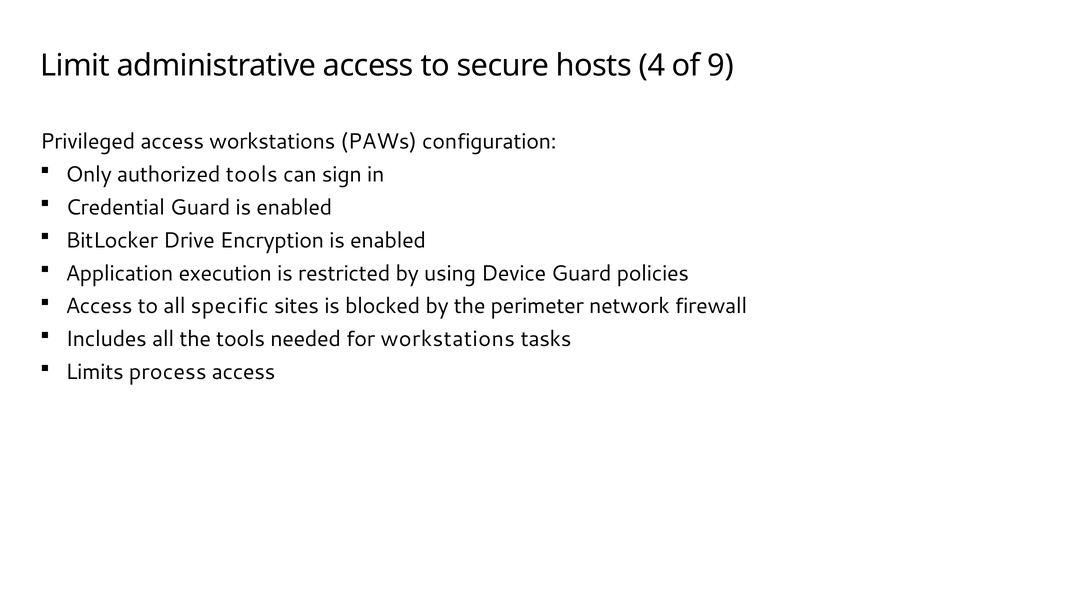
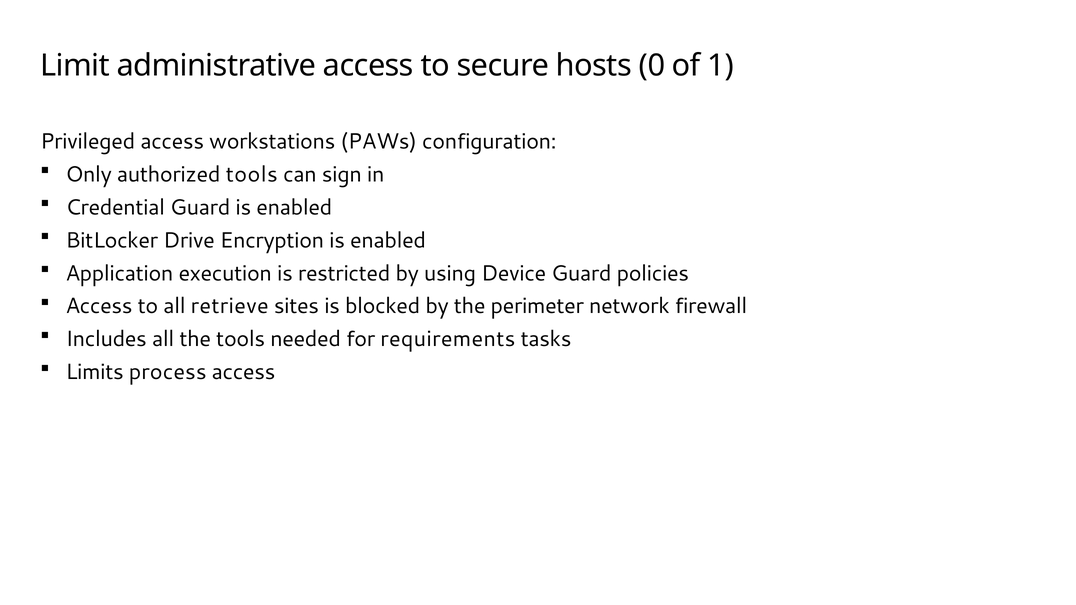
4: 4 -> 0
9: 9 -> 1
specific: specific -> retrieve
for workstations: workstations -> requirements
